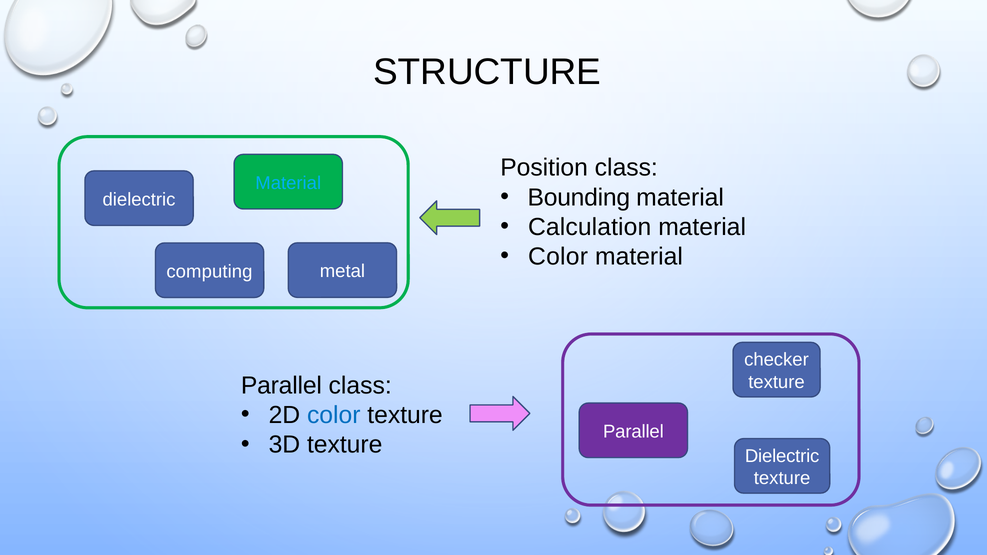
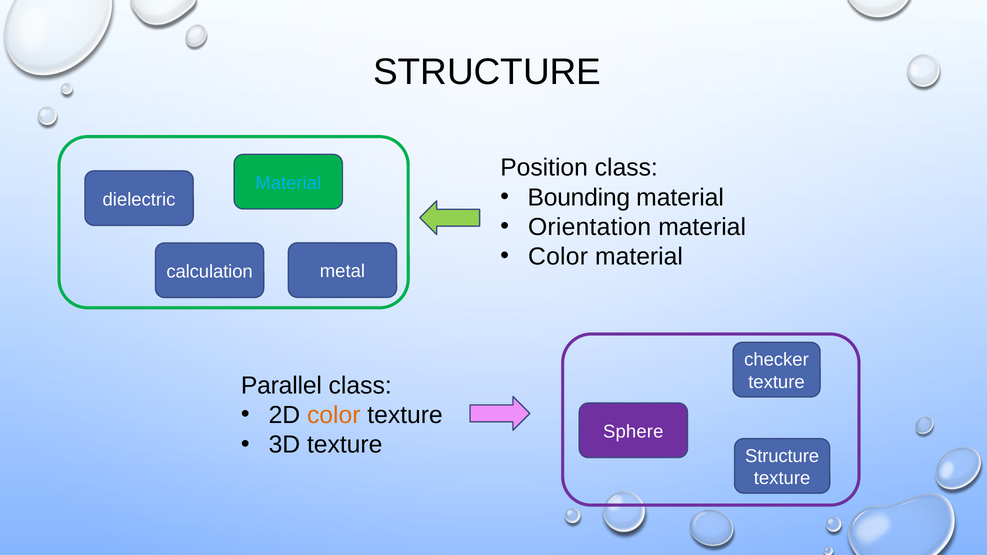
Calculation: Calculation -> Orientation
computing: computing -> calculation
color at (334, 415) colour: blue -> orange
Parallel at (633, 432): Parallel -> Sphere
Dielectric at (782, 456): Dielectric -> Structure
